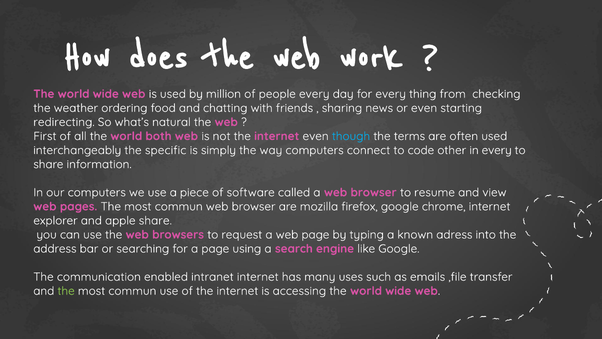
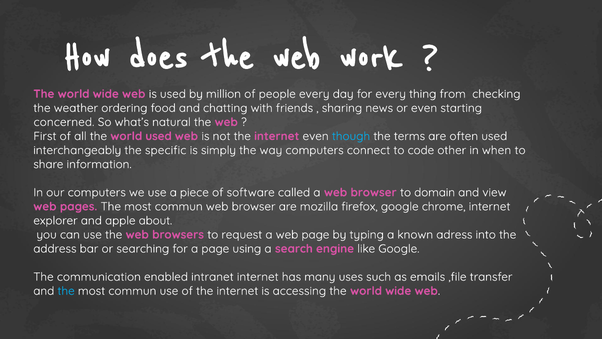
redirecting: redirecting -> concerned
world both: both -> used
in every: every -> when
resume: resume -> domain
apple share: share -> about
the at (66, 291) colour: light green -> light blue
